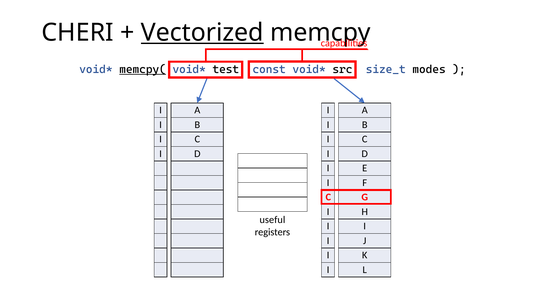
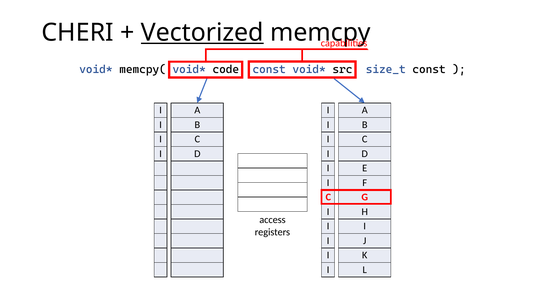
memcpy( underline: present -> none
test: test -> code
size_t modes: modes -> const
useful: useful -> access
